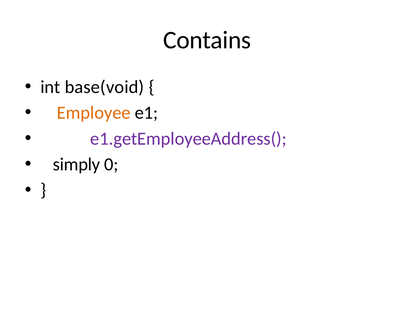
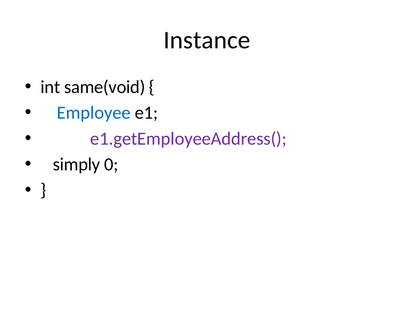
Contains: Contains -> Instance
base(void: base(void -> same(void
Employee colour: orange -> blue
